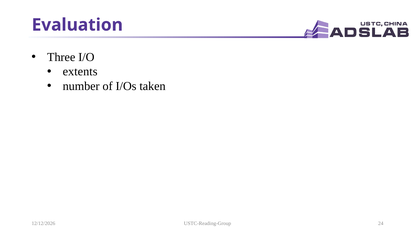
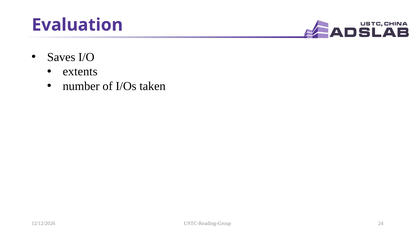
Three: Three -> Saves
